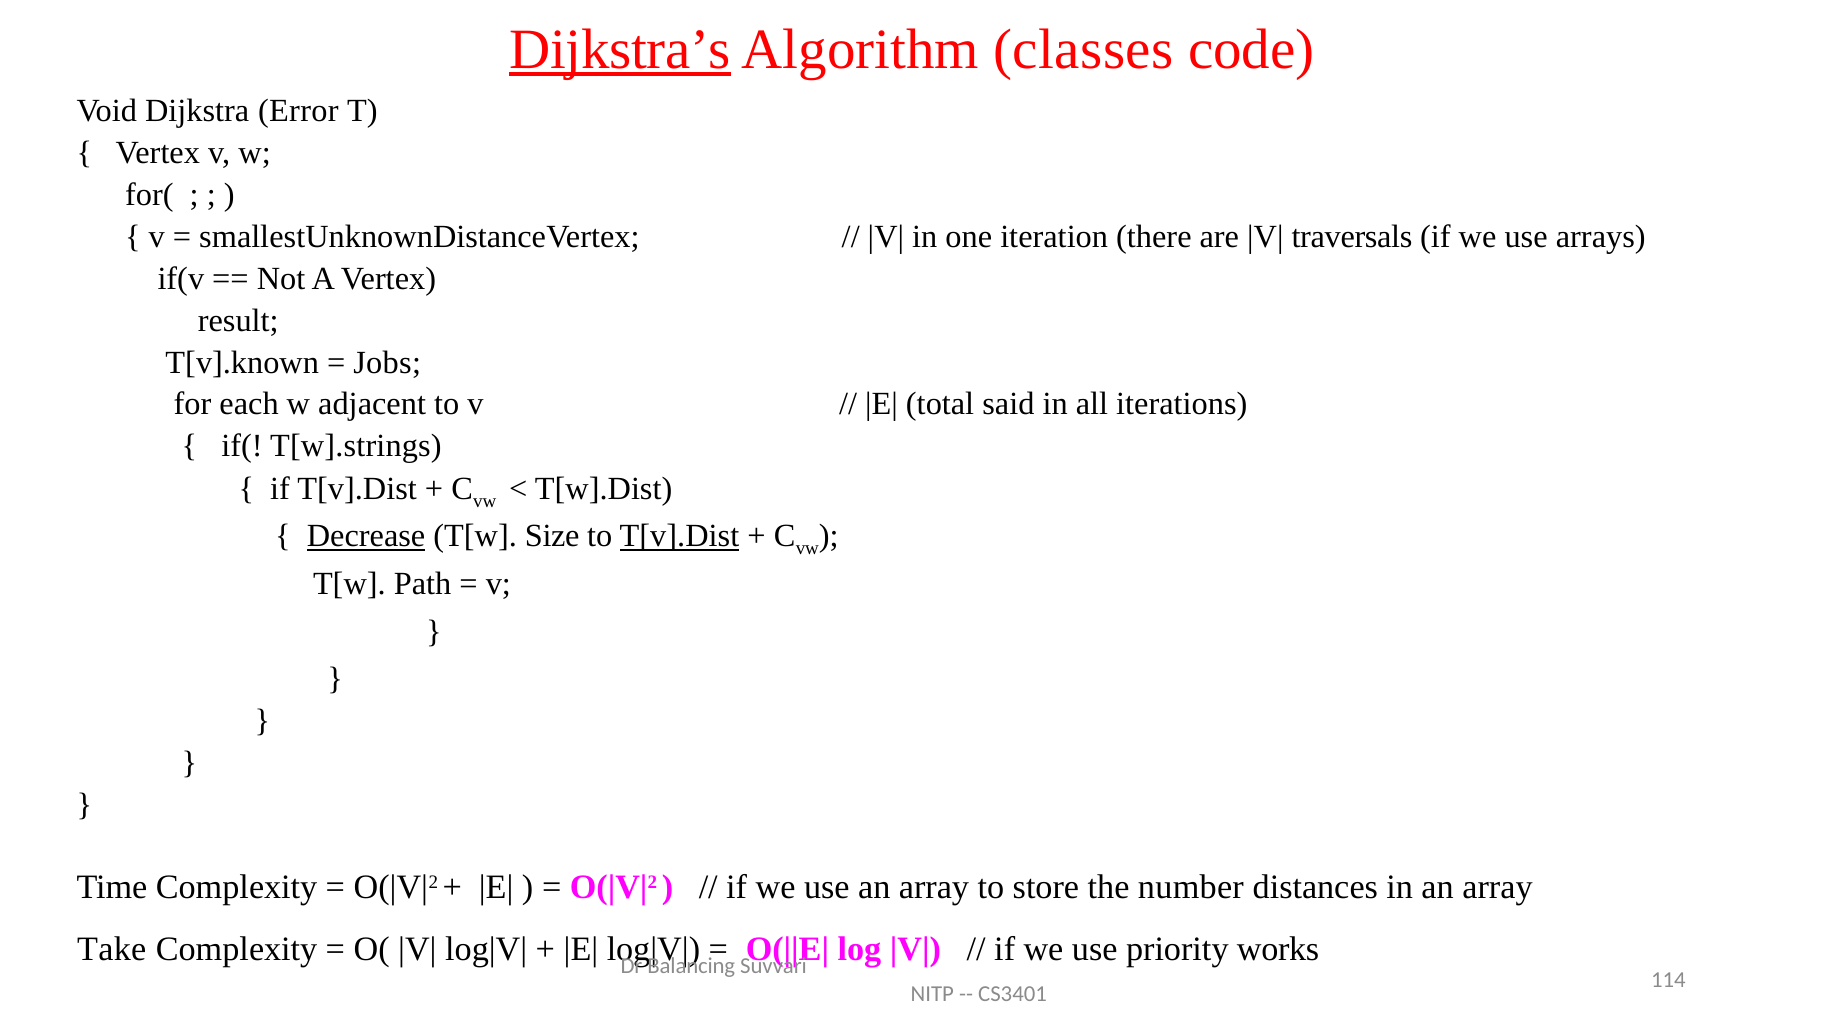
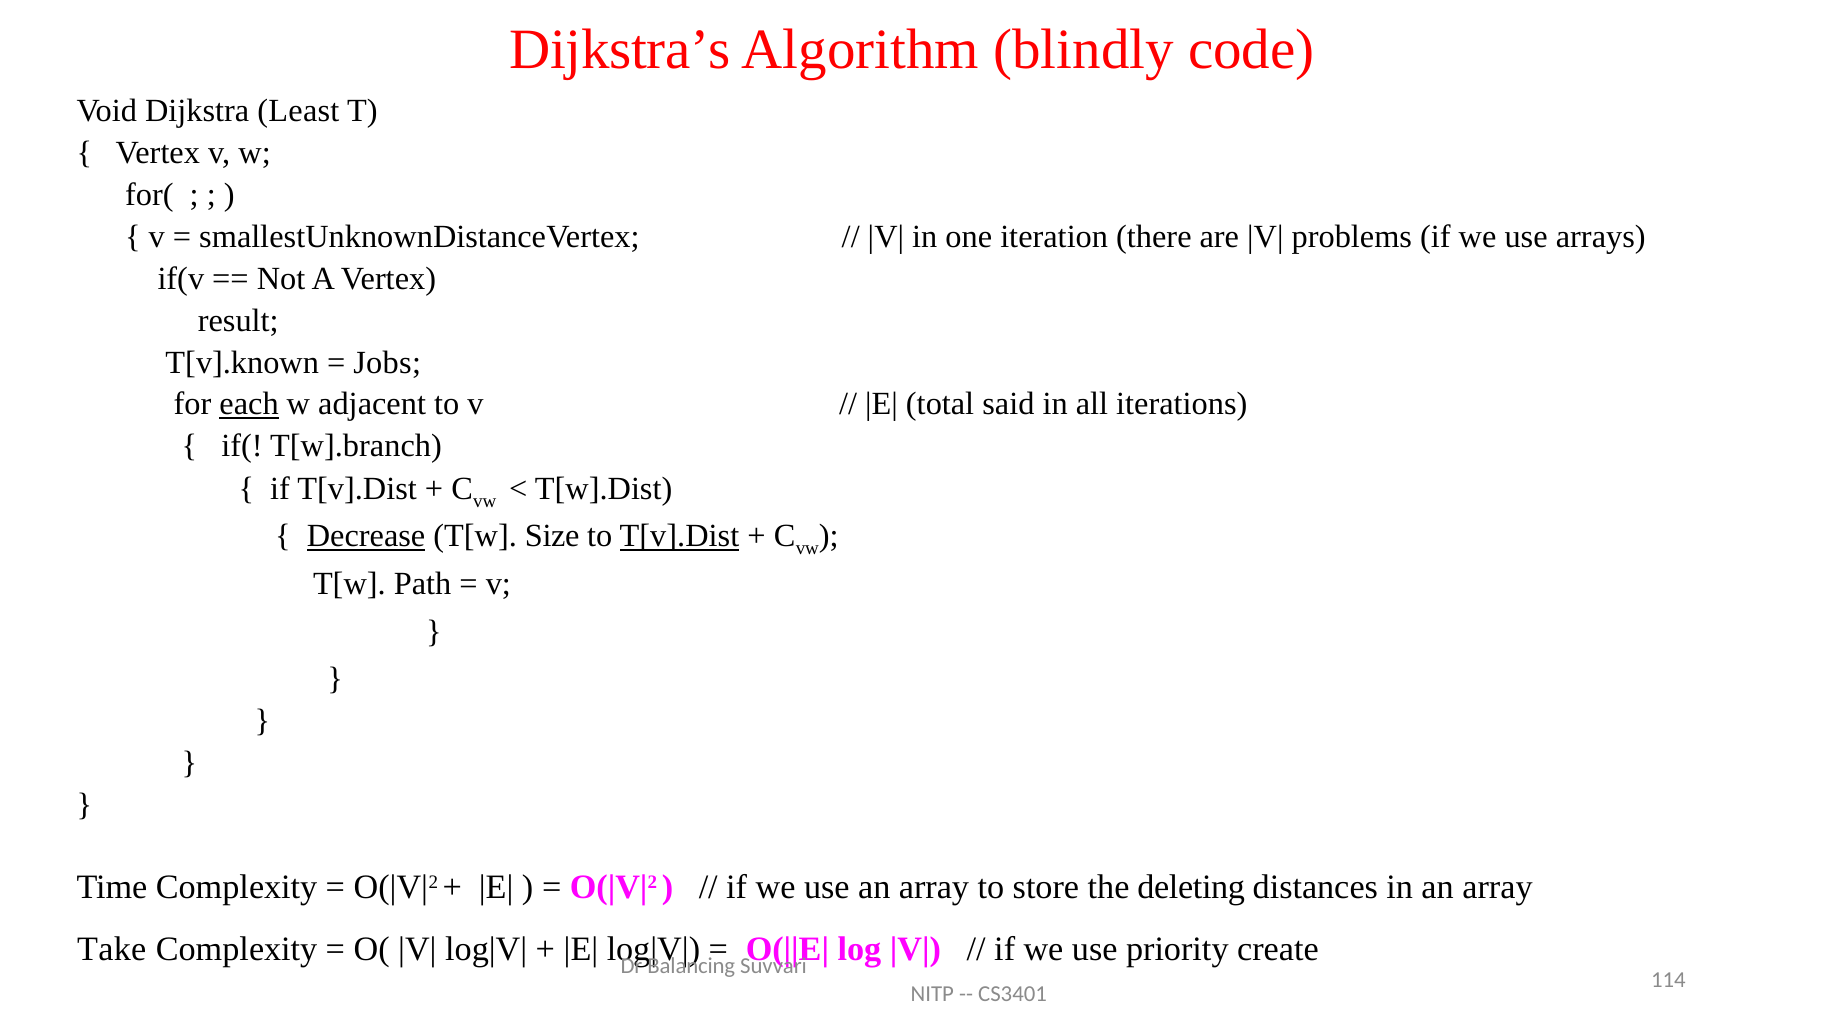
Dijkstra’s underline: present -> none
classes: classes -> blindly
Error: Error -> Least
traversals: traversals -> problems
each underline: none -> present
T[w].strings: T[w].strings -> T[w].branch
number: number -> deleting
works: works -> create
